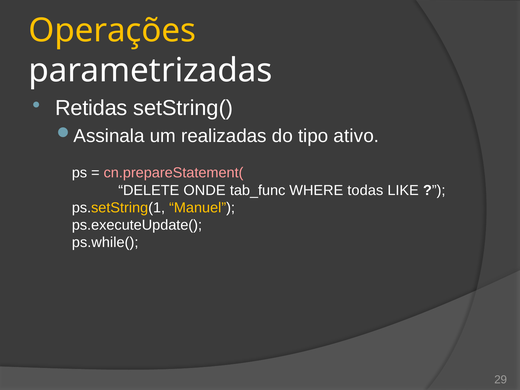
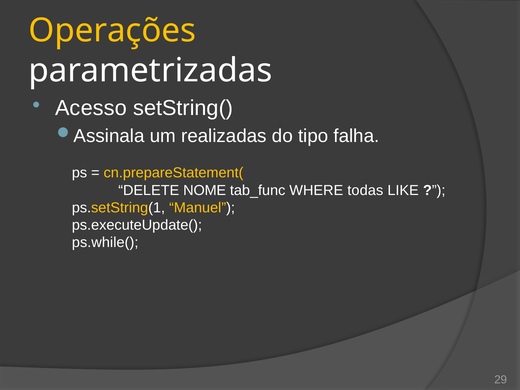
Retidas: Retidas -> Acesso
ativo: ativo -> falha
cn.prepareStatement( colour: pink -> yellow
ONDE: ONDE -> NOME
